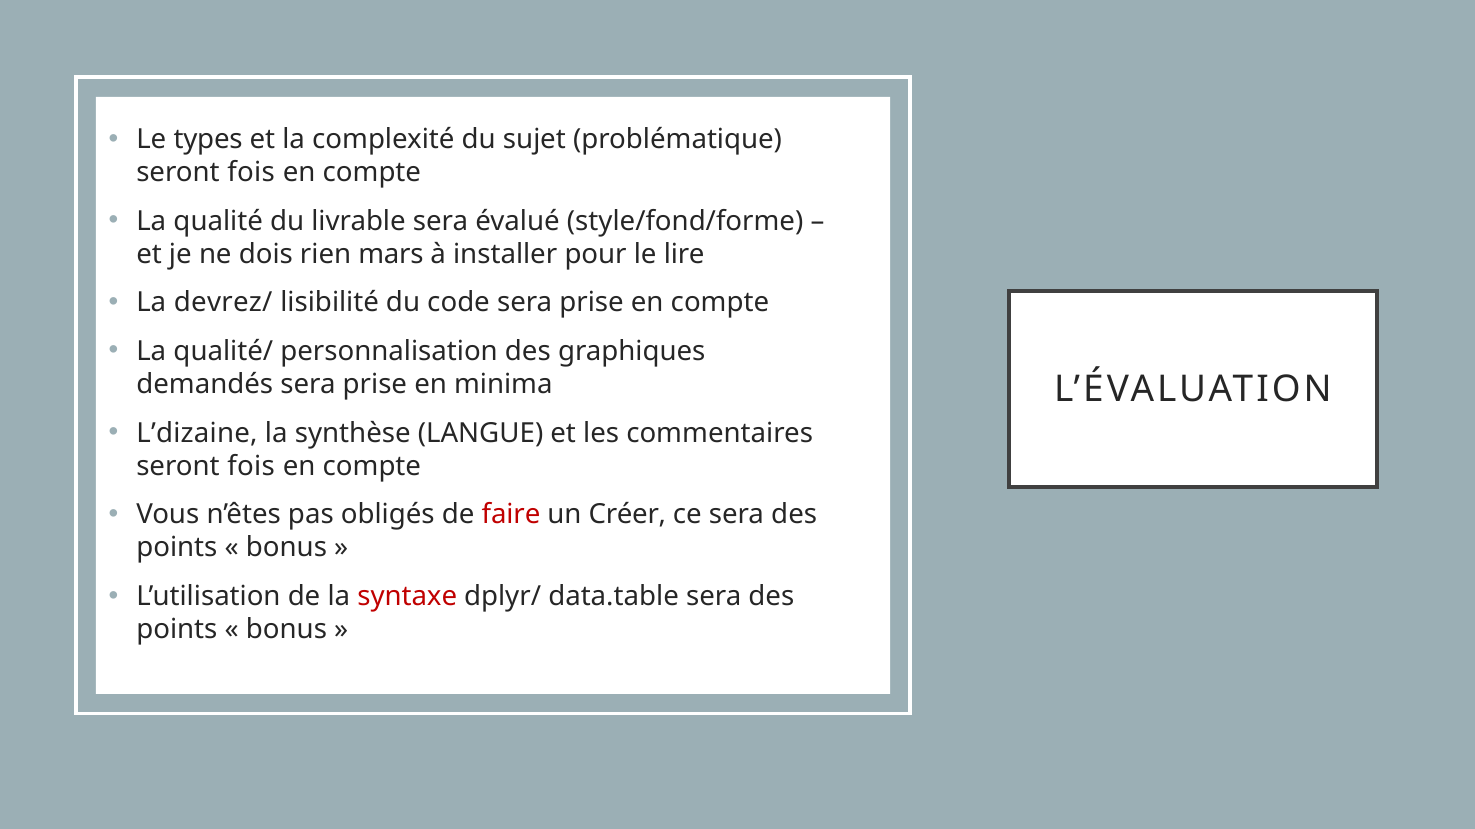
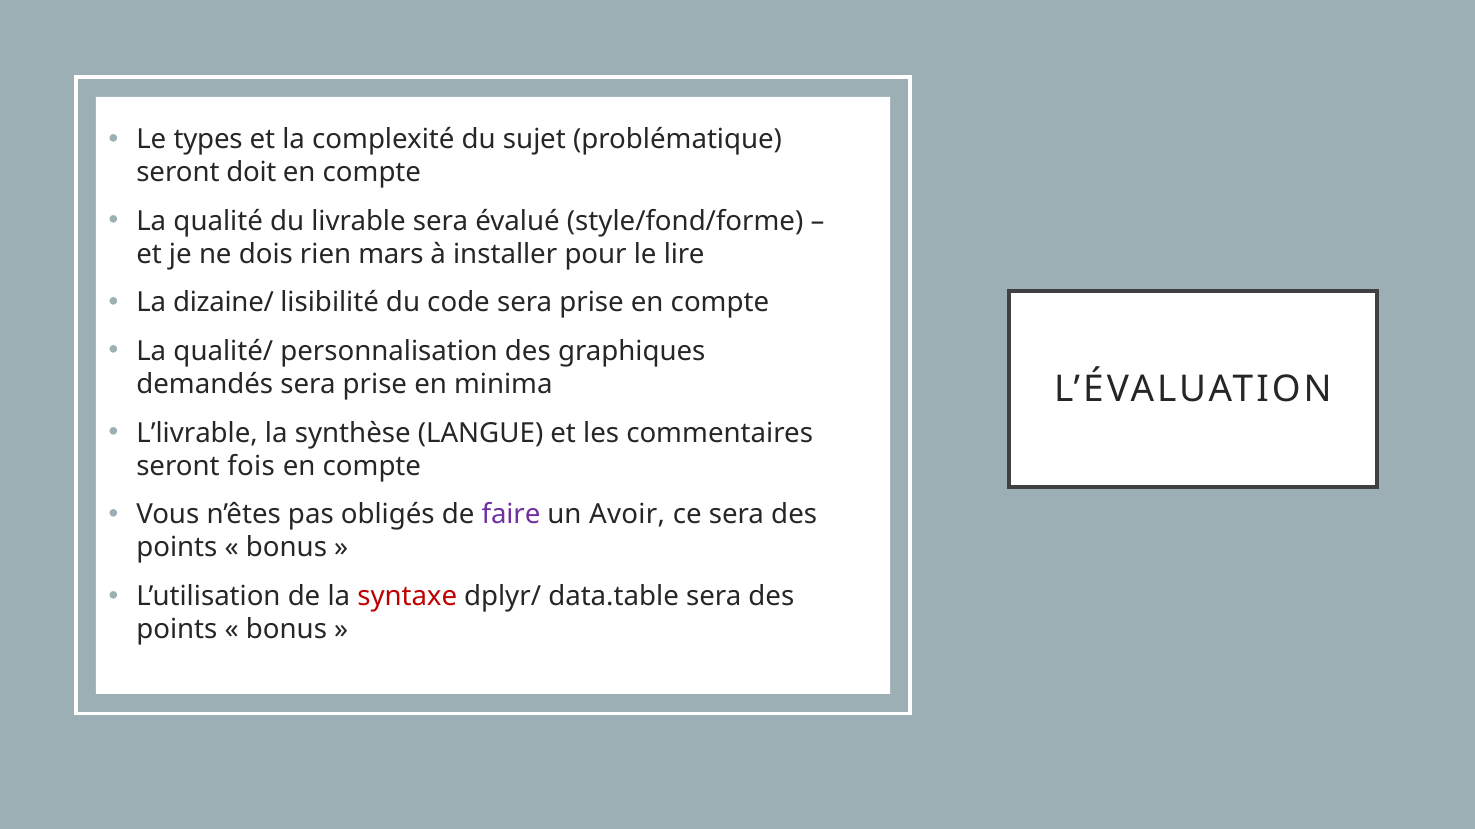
fois at (251, 173): fois -> doit
devrez/: devrez/ -> dizaine/
L’dizaine: L’dizaine -> L’livrable
faire colour: red -> purple
Créer: Créer -> Avoir
